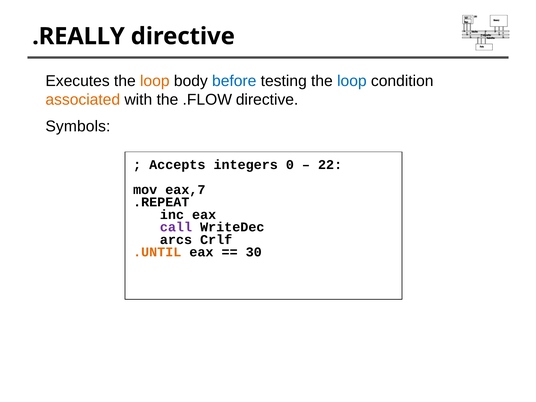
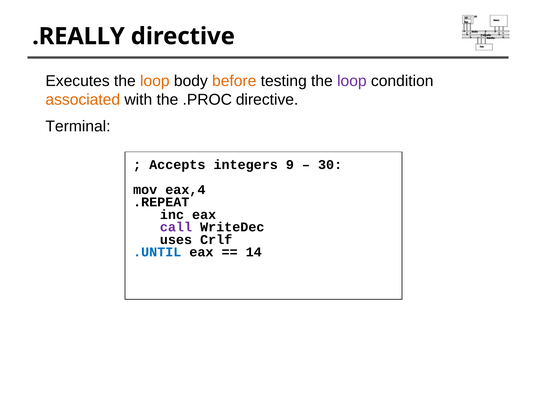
before colour: blue -> orange
loop at (352, 81) colour: blue -> purple
.FLOW: .FLOW -> .PROC
Symbols: Symbols -> Terminal
0: 0 -> 9
22: 22 -> 30
eax,7: eax,7 -> eax,4
arcs: arcs -> uses
.UNTIL colour: orange -> blue
30: 30 -> 14
